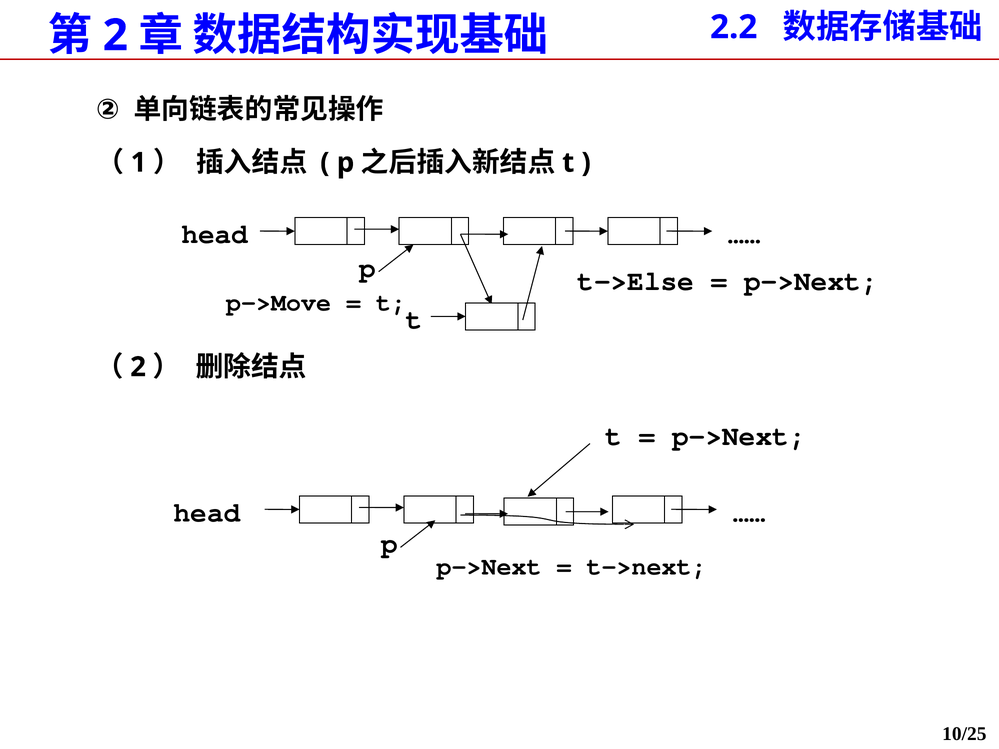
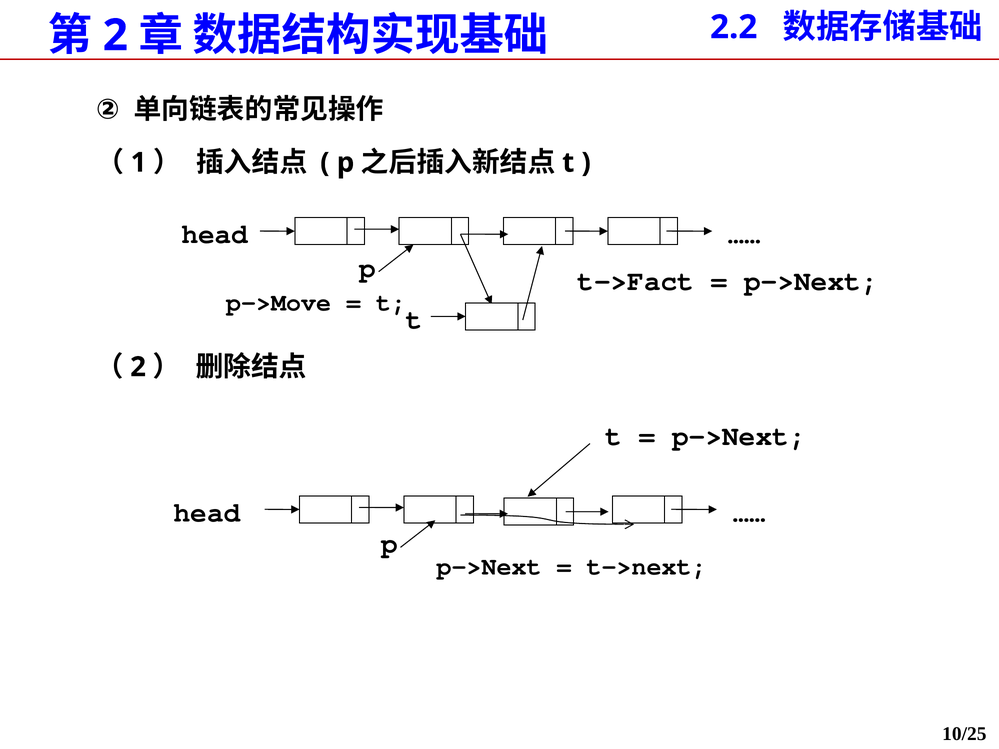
t->Else: t->Else -> t->Fact
